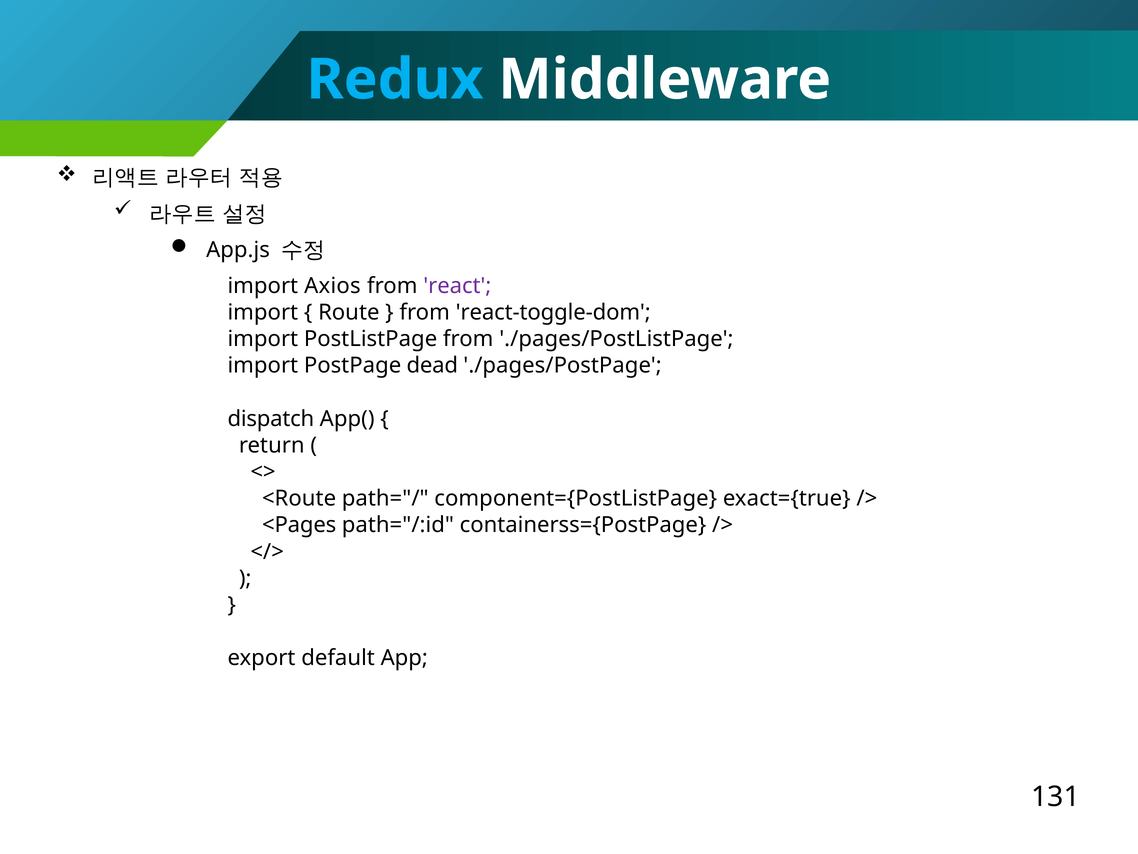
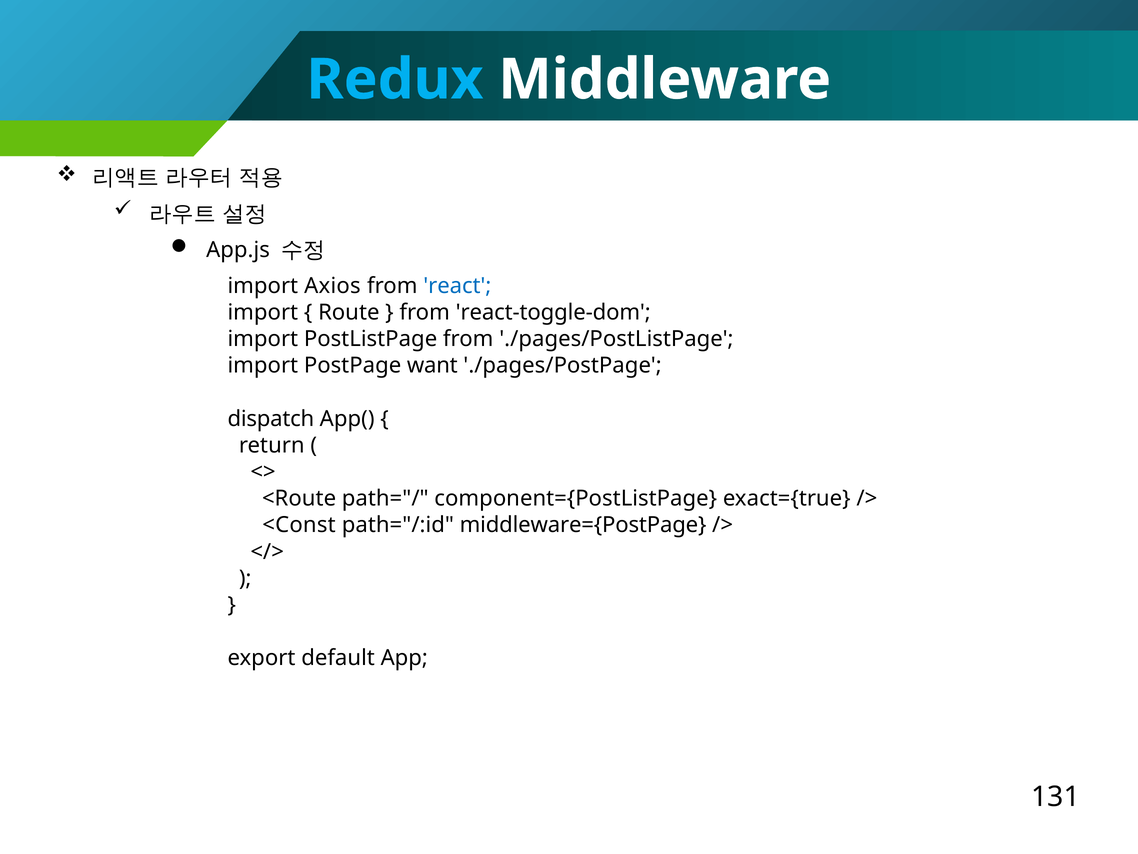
react colour: purple -> blue
dead: dead -> want
<Pages: <Pages -> <Const
containerss={PostPage: containerss={PostPage -> middleware={PostPage
